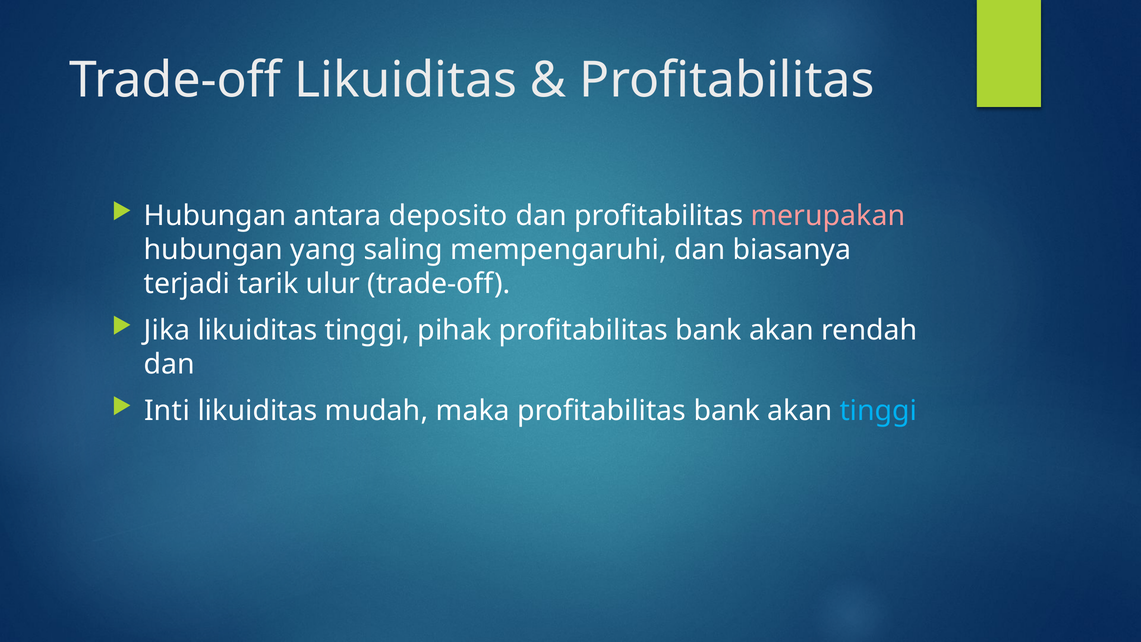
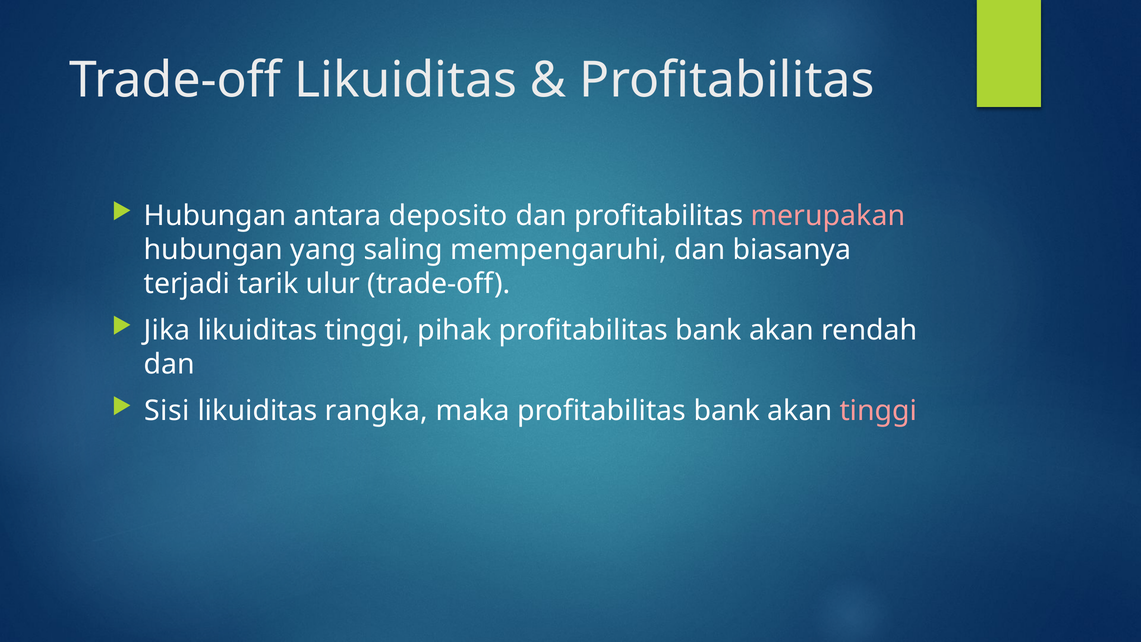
Inti: Inti -> Sisi
mudah: mudah -> rangka
tinggi at (879, 410) colour: light blue -> pink
